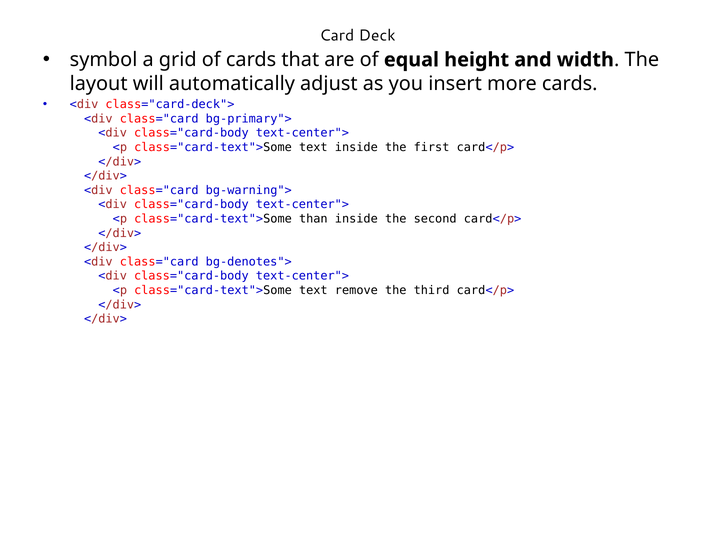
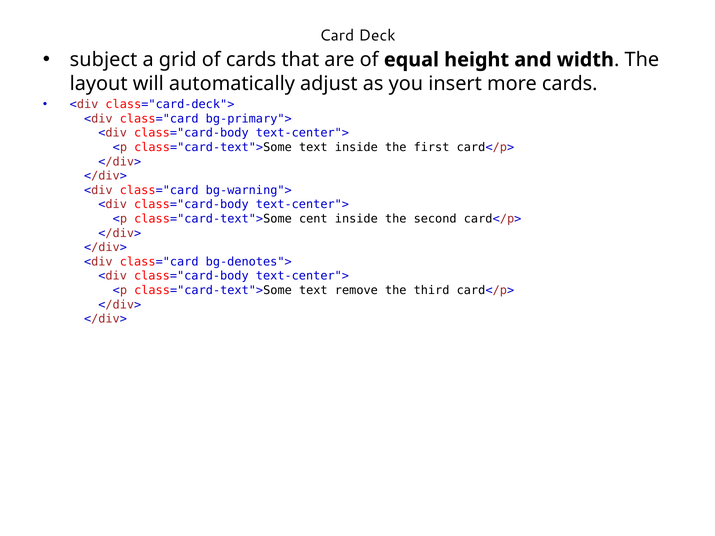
symbol: symbol -> subject
than: than -> cent
